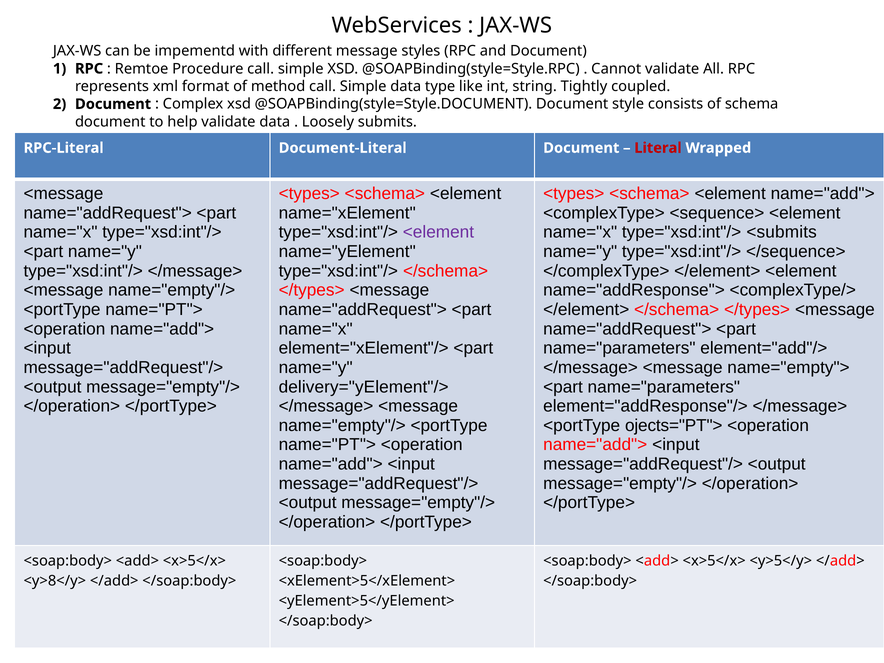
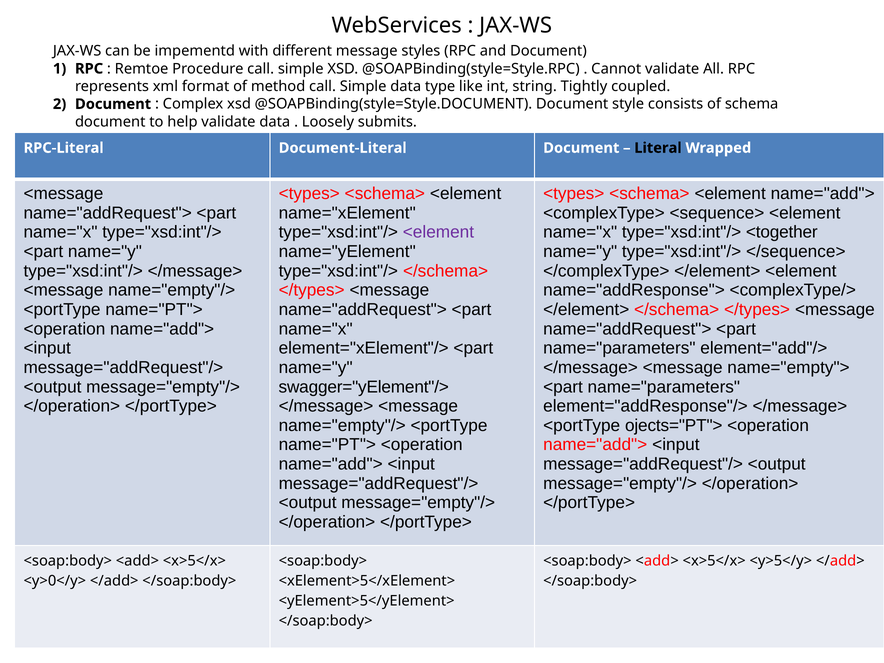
Literal colour: red -> black
<submits: <submits -> <together
delivery="yElement"/>: delivery="yElement"/> -> swagger="yElement"/>
<y>8</y>: <y>8</y> -> <y>0</y>
